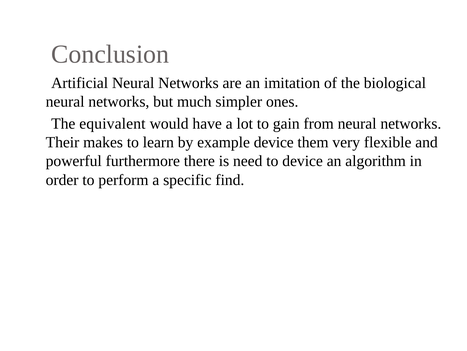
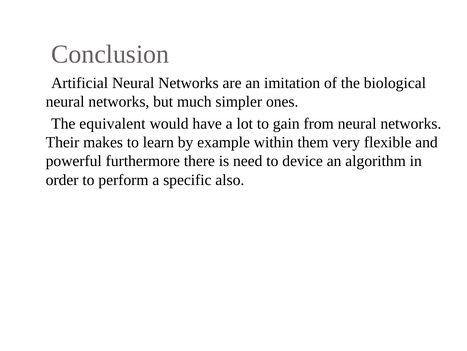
example device: device -> within
find: find -> also
